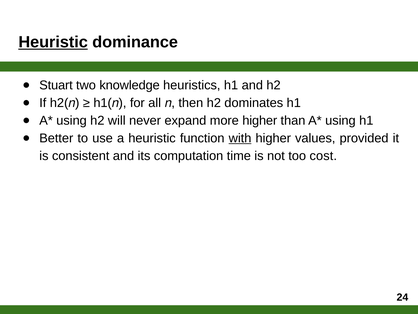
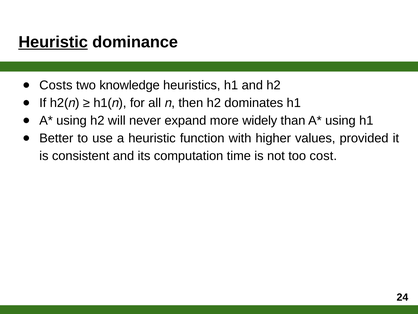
Stuart: Stuart -> Costs
more higher: higher -> widely
with underline: present -> none
